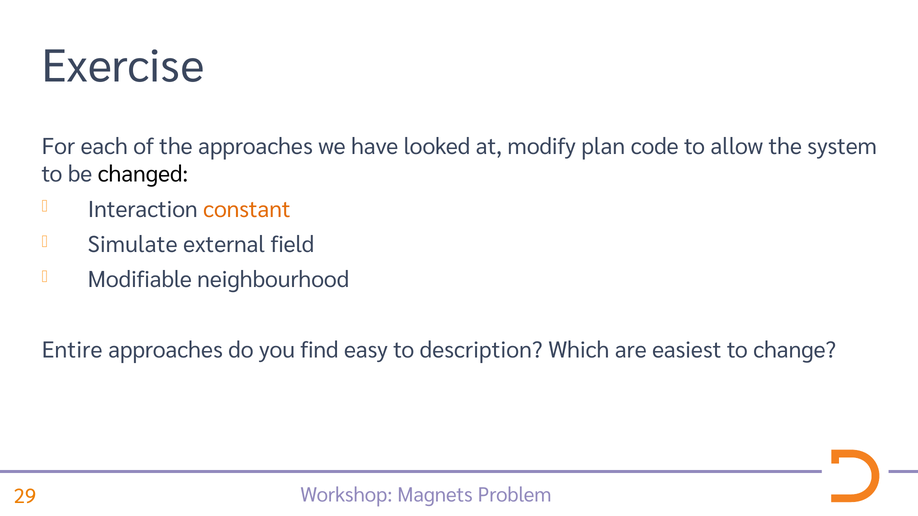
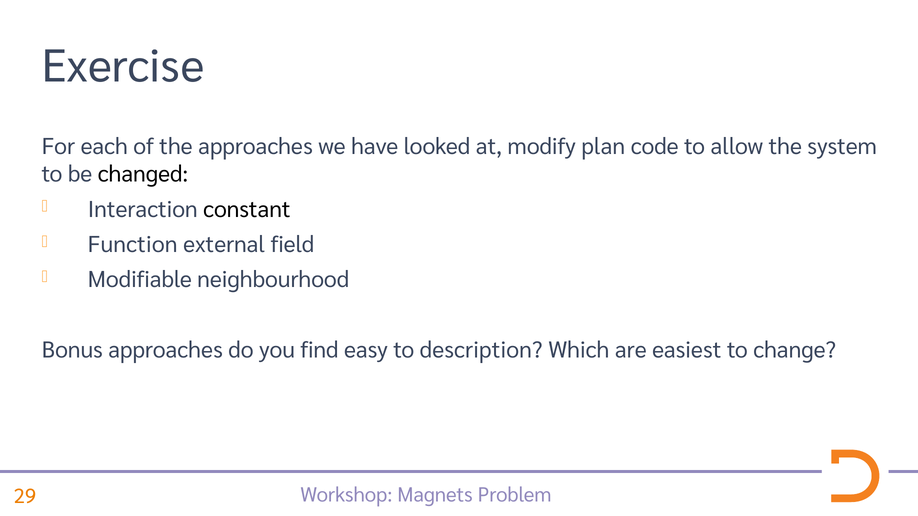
constant colour: orange -> black
Simulate: Simulate -> Function
Entire: Entire -> Bonus
